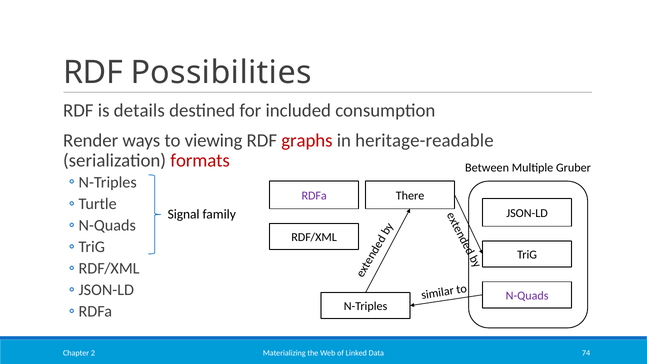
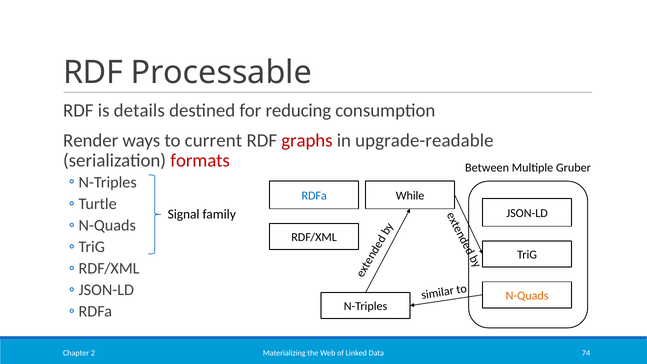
Possibilities: Possibilities -> Processable
included: included -> reducing
viewing: viewing -> current
heritage-readable: heritage-readable -> upgrade-readable
RDFa colour: purple -> blue
There: There -> While
N-Quads colour: purple -> orange
